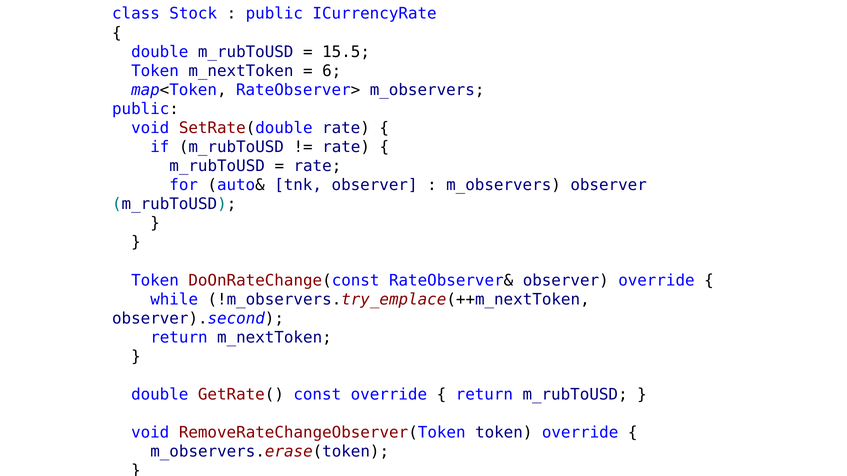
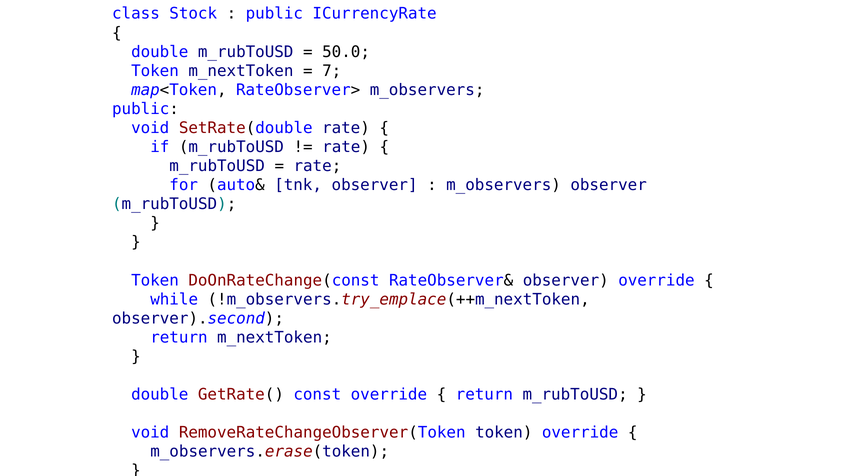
15.5: 15.5 -> 50.0
6: 6 -> 7
